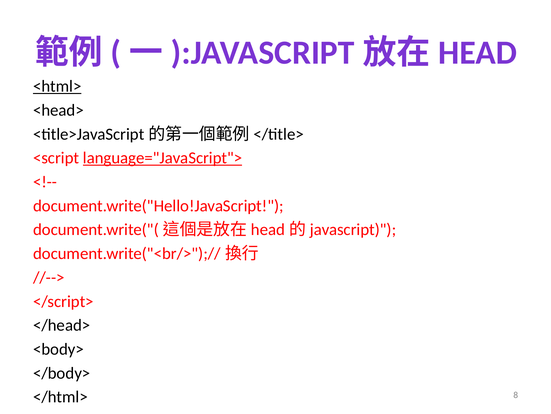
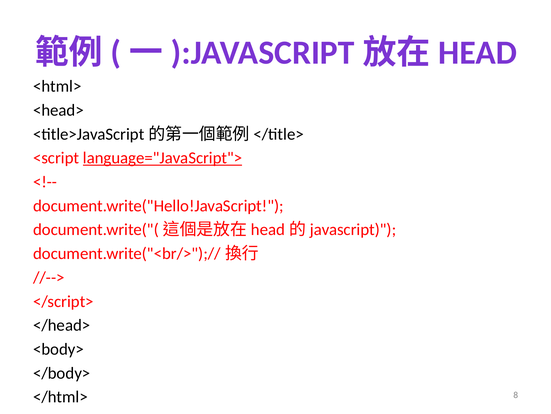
<html> underline: present -> none
